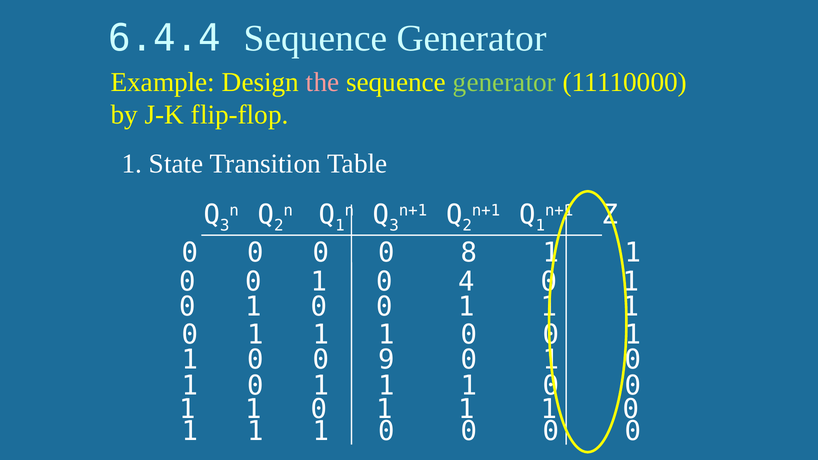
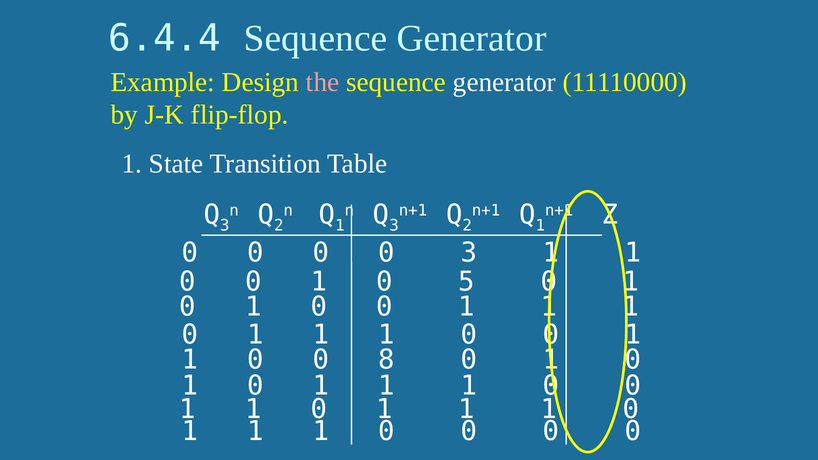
generator at (504, 82) colour: light green -> white
0 8: 8 -> 3
4: 4 -> 5
9: 9 -> 8
